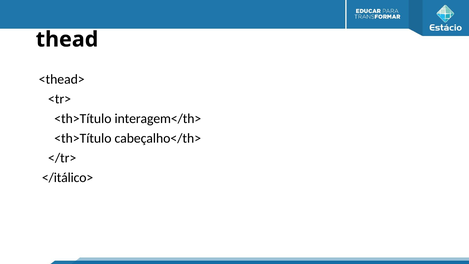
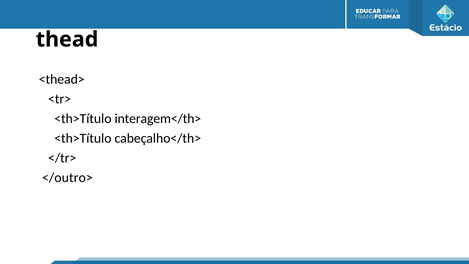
</itálico>: </itálico> -> </outro>
